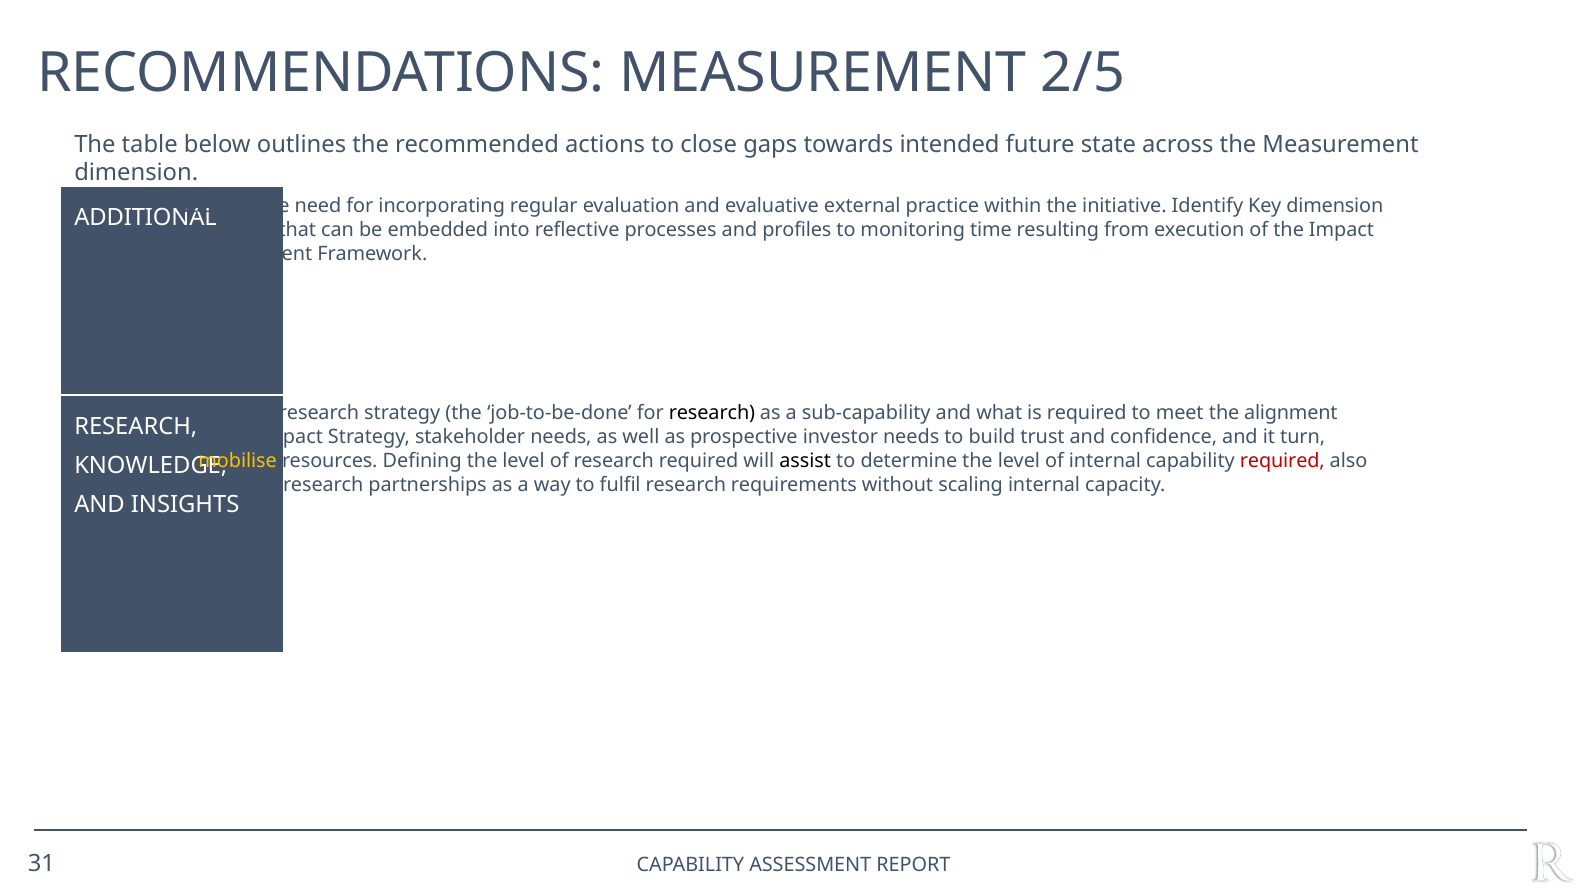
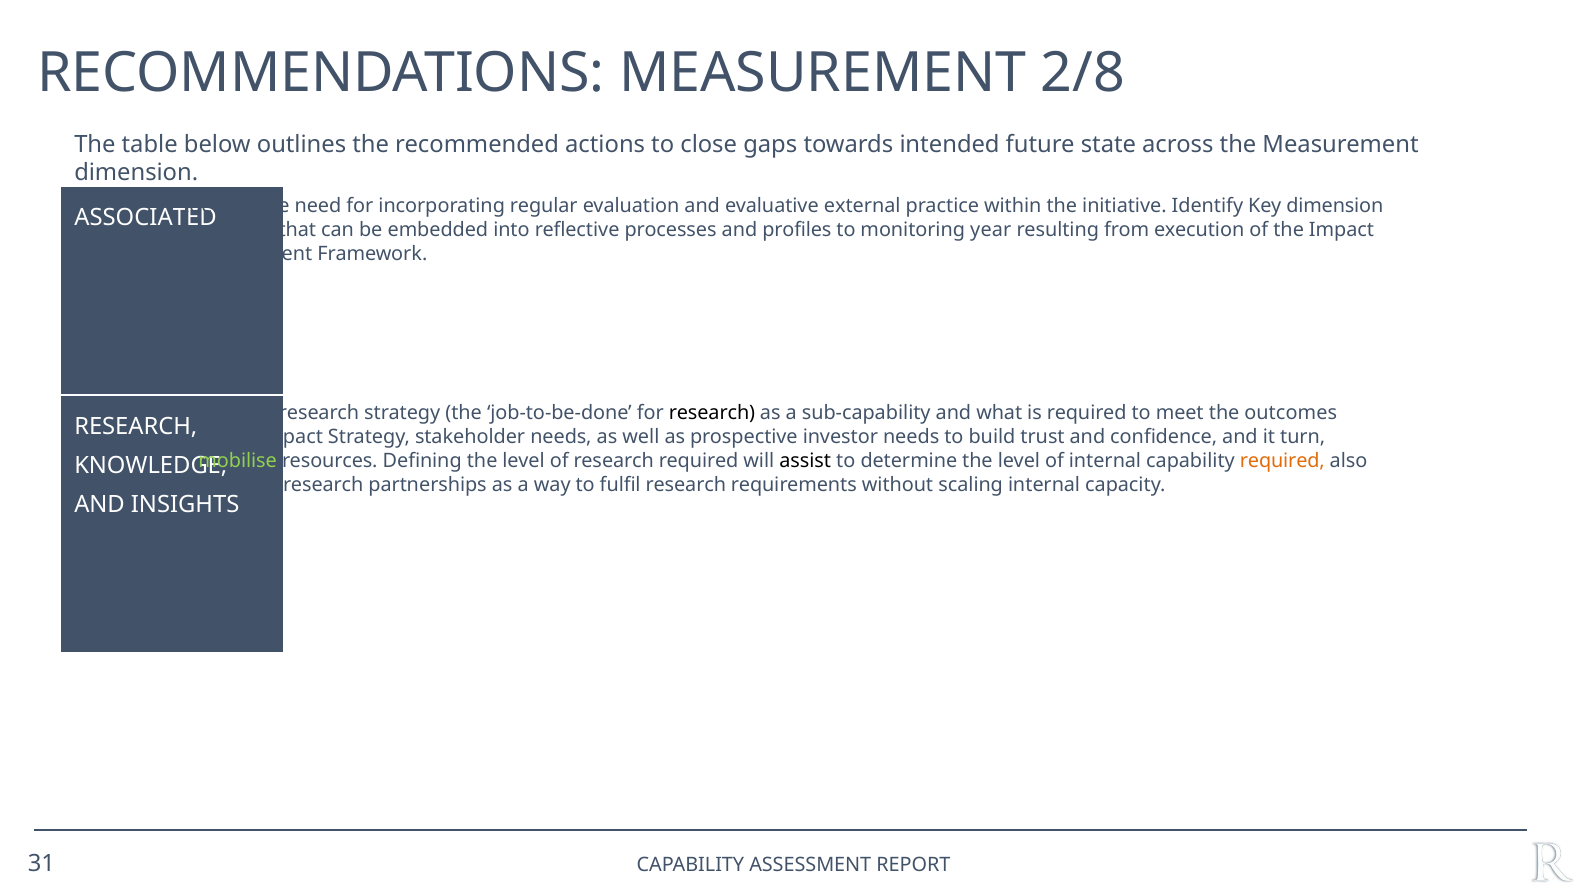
2/5: 2/5 -> 2/8
ADDITIONAL: ADDITIONAL -> ASSOCIATED
time: time -> year
alignment: alignment -> outcomes
mobilise colour: yellow -> light green
required at (1282, 461) colour: red -> orange
